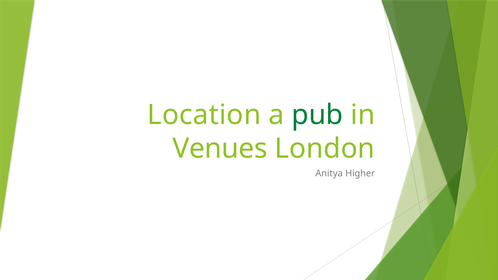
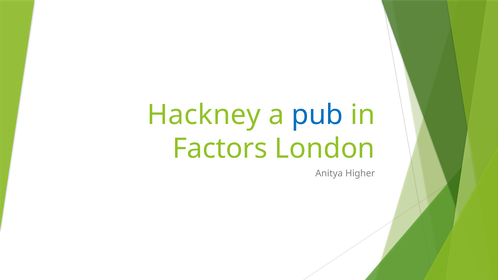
Location: Location -> Hackney
pub colour: green -> blue
Venues: Venues -> Factors
